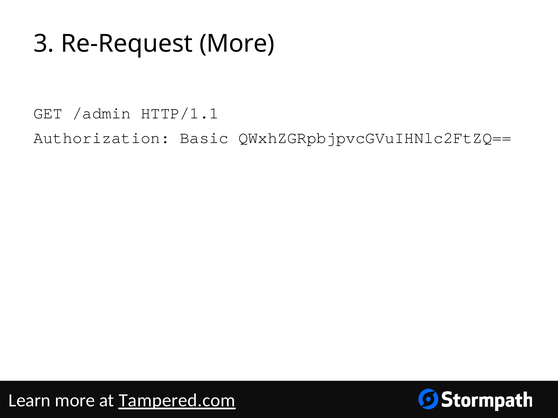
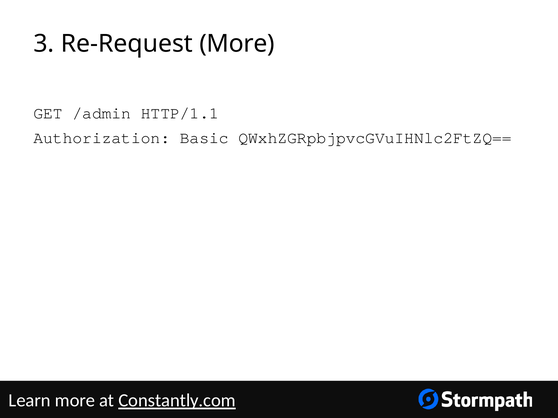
Tampered.com: Tampered.com -> Constantly.com
